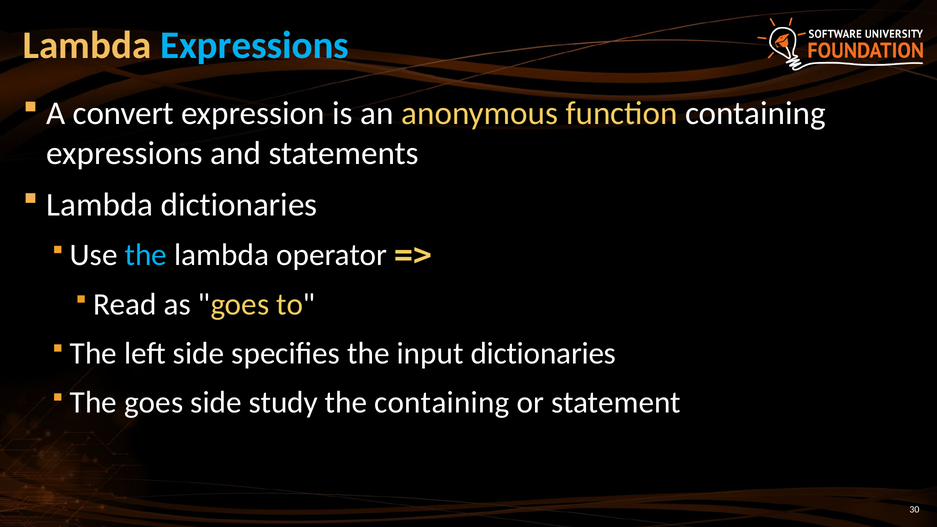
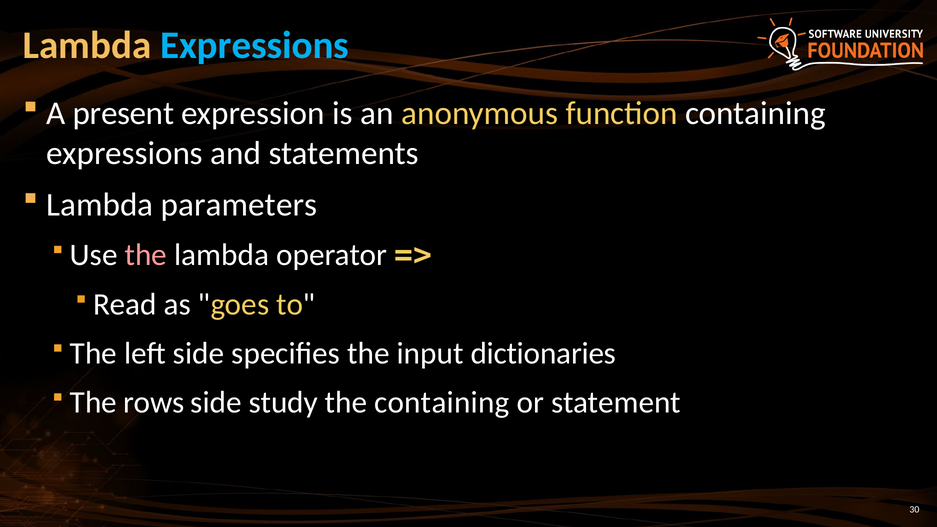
convert: convert -> present
Lambda dictionaries: dictionaries -> parameters
the at (146, 255) colour: light blue -> pink
The goes: goes -> rows
